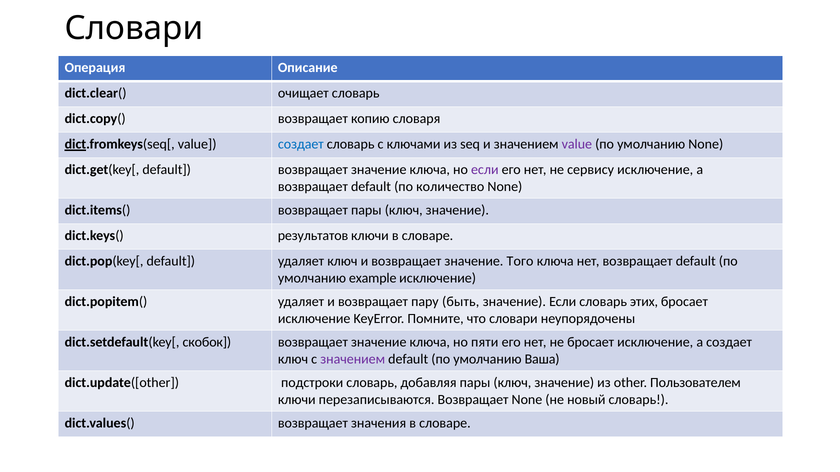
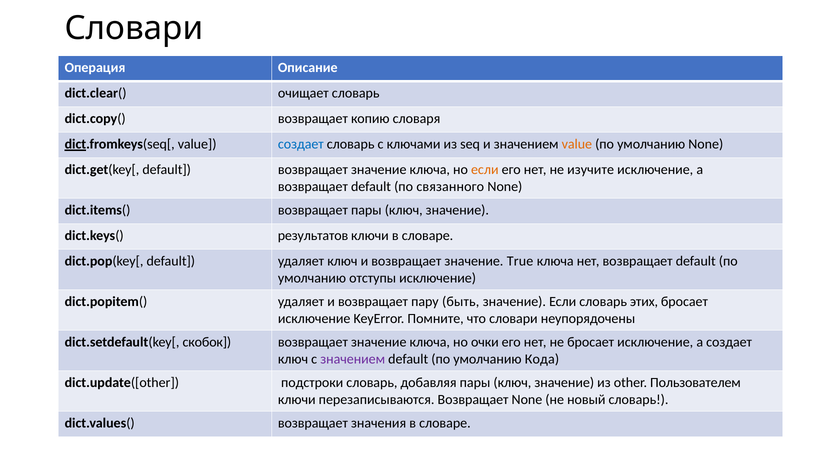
value at (577, 144) colour: purple -> orange
если at (485, 170) colour: purple -> orange
сервису: сервису -> изучите
количество: количество -> связанного
Того: Того -> True
example: example -> отступы
пяти: пяти -> очки
Ваша: Ваша -> Кода
